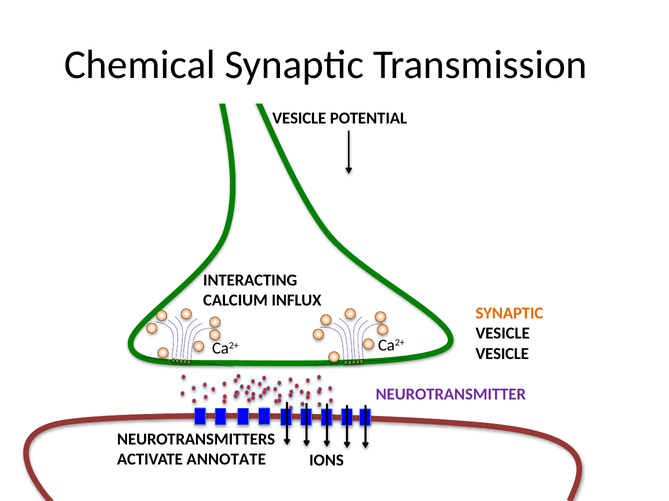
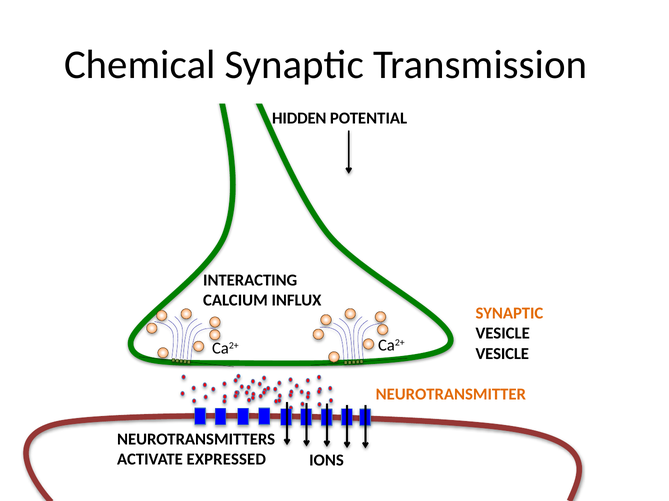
VESICLE at (299, 118): VESICLE -> HIDDEN
NEUROTRANSMITTER colour: purple -> orange
ANNOTATE: ANNOTATE -> EXPRESSED
